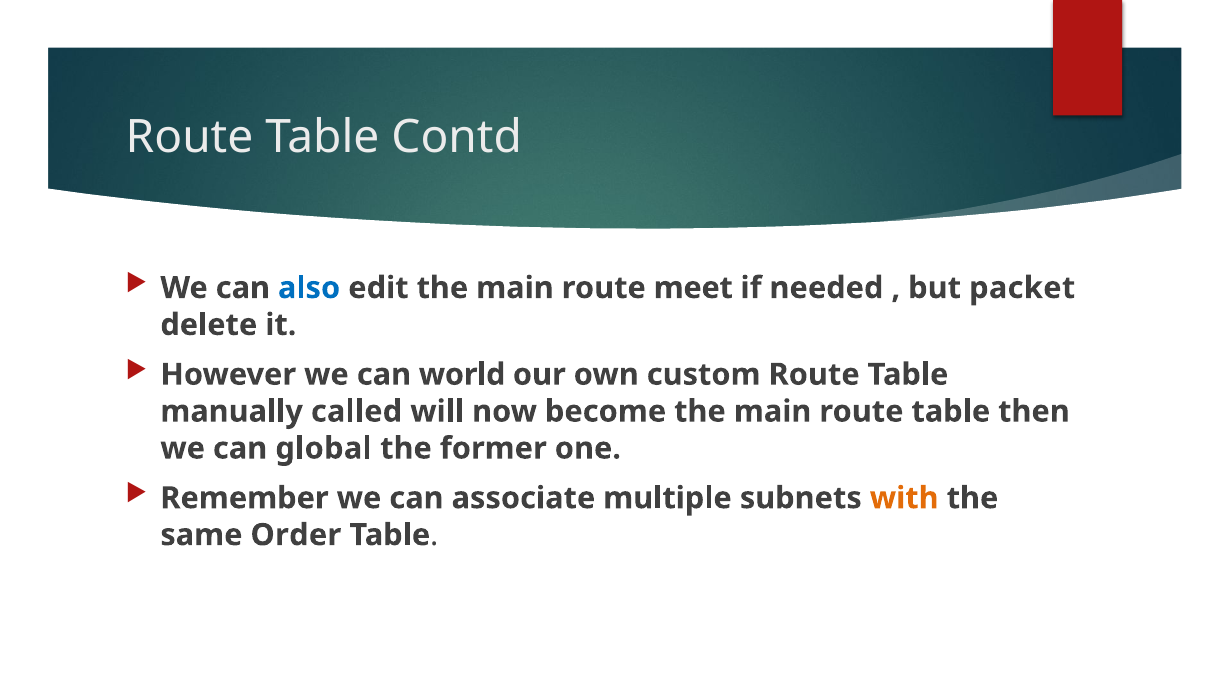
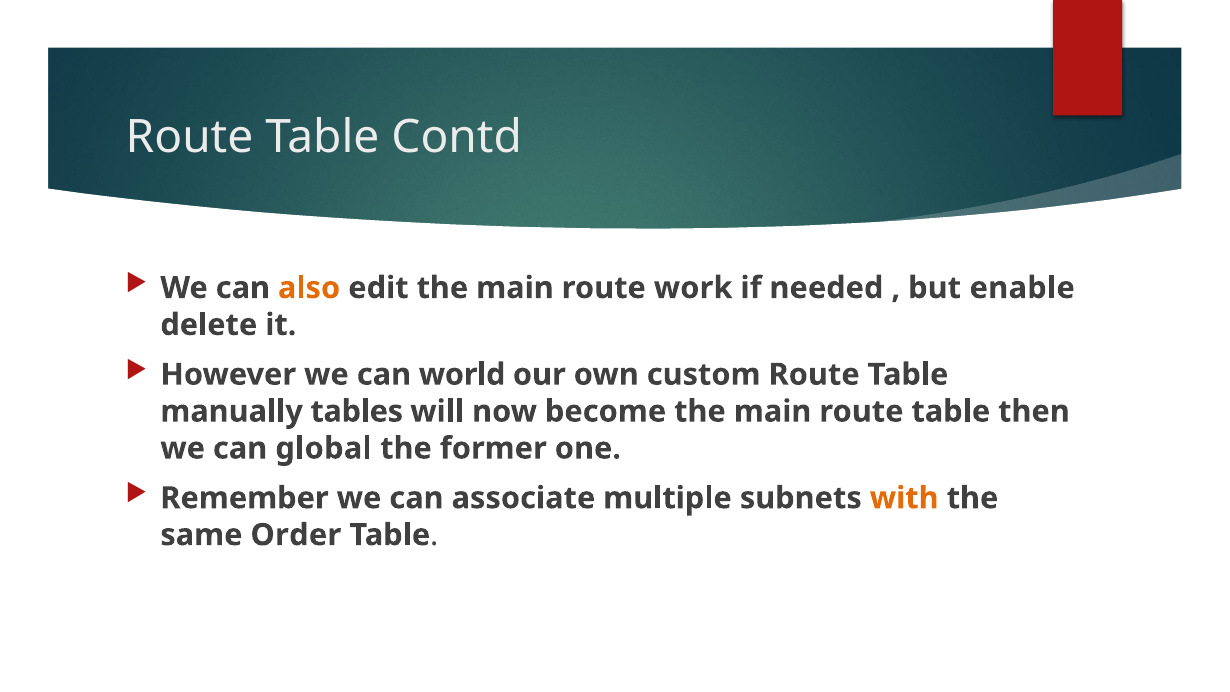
also colour: blue -> orange
meet: meet -> work
packet: packet -> enable
called: called -> tables
